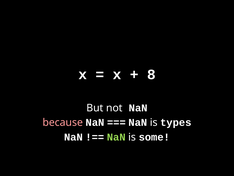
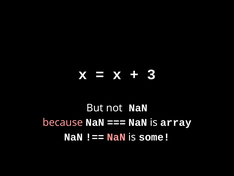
8: 8 -> 3
types: types -> array
NaN at (116, 137) colour: light green -> pink
